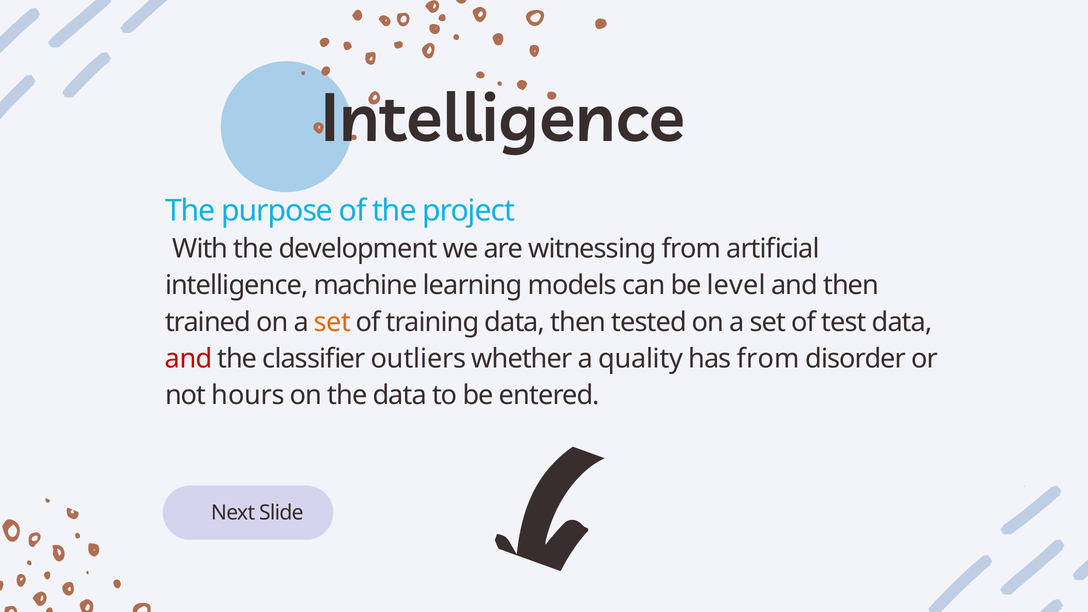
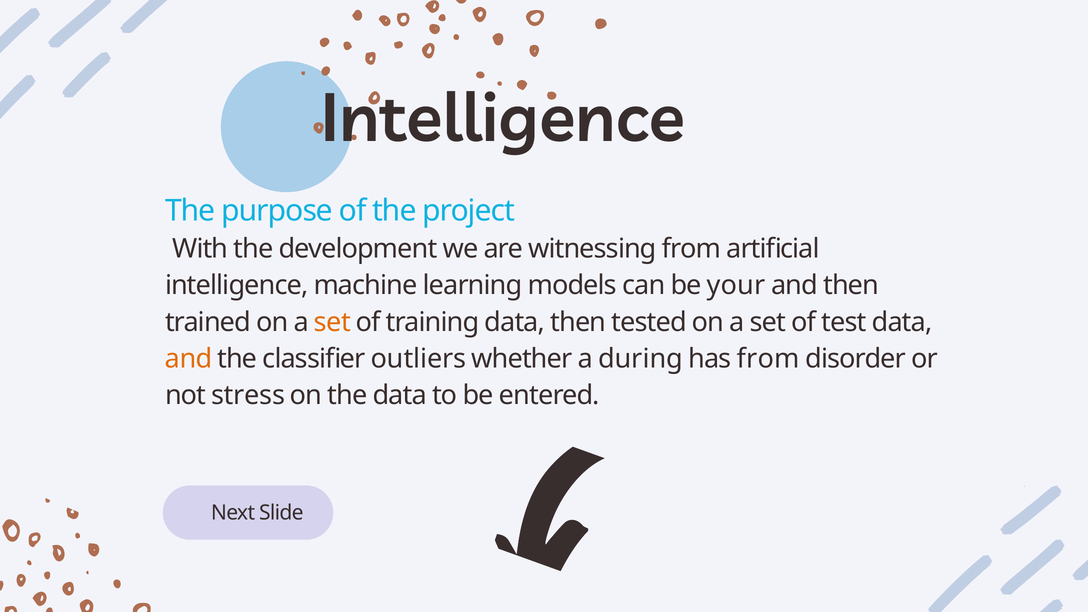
level: level -> your
and at (189, 359) colour: red -> orange
quality: quality -> during
hours: hours -> stress
